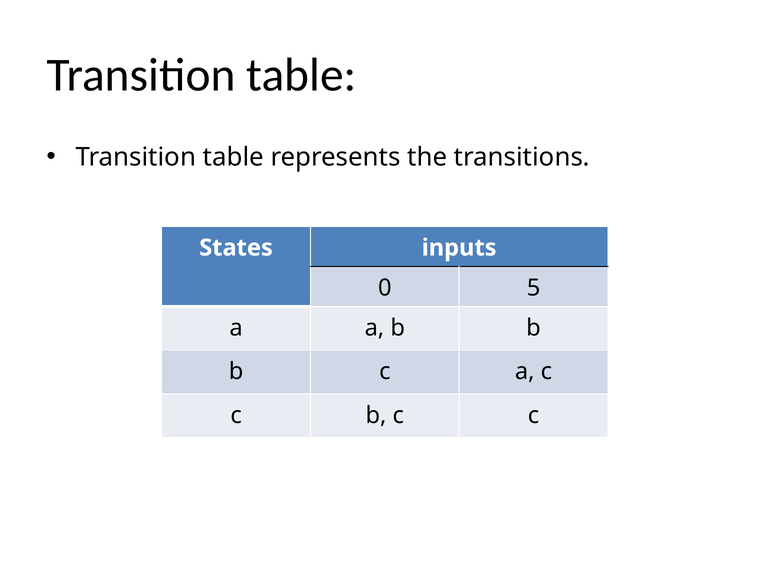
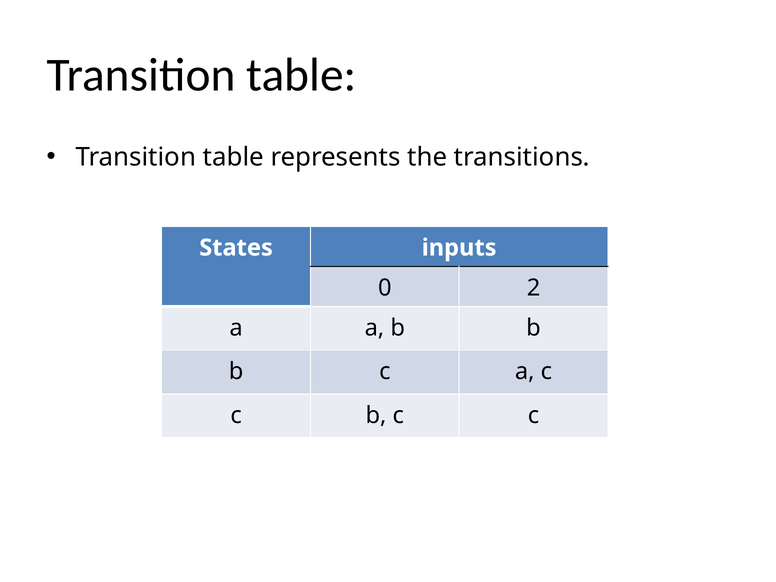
5: 5 -> 2
